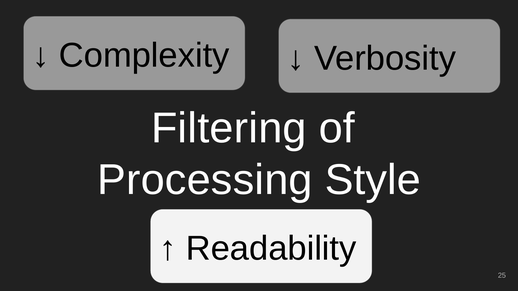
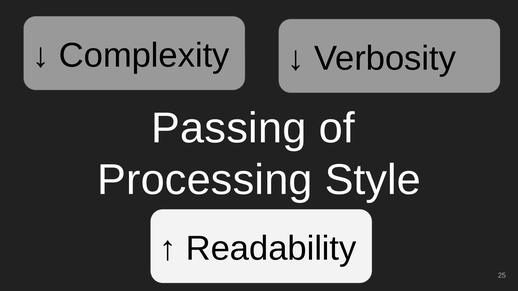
Filtering: Filtering -> Passing
